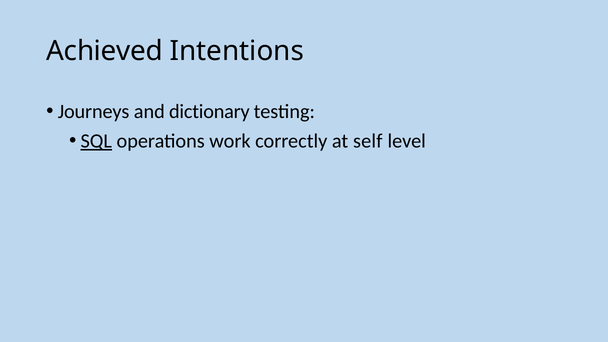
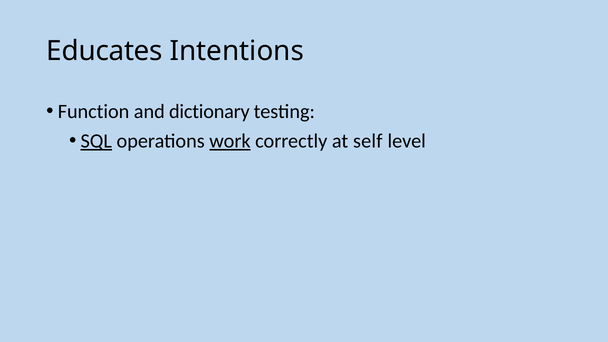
Achieved: Achieved -> Educates
Journeys: Journeys -> Function
work underline: none -> present
